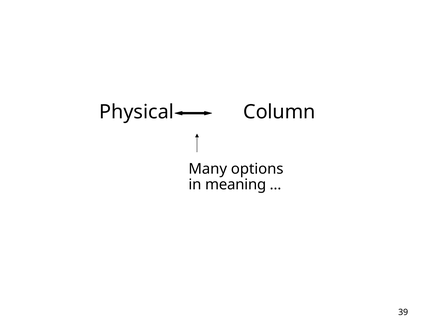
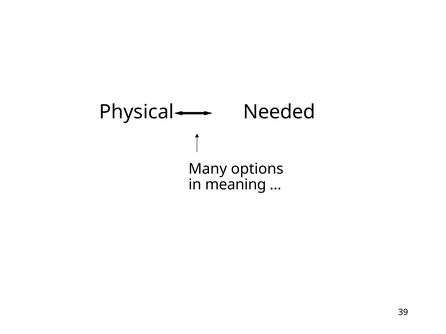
Column: Column -> Needed
